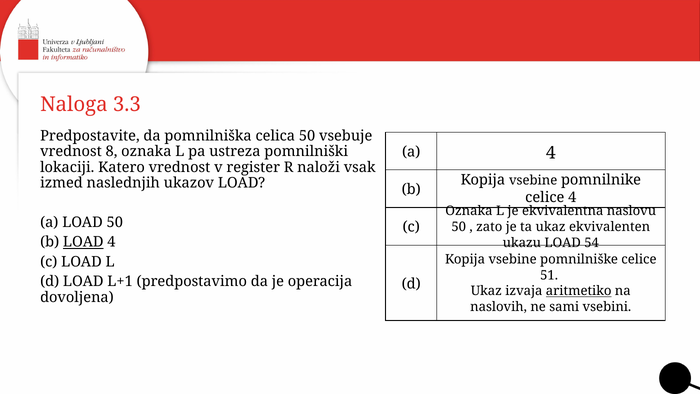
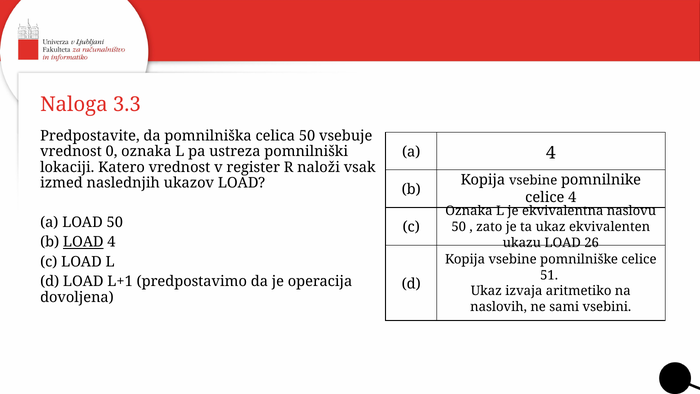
8: 8 -> 0
54: 54 -> 26
aritmetiko underline: present -> none
